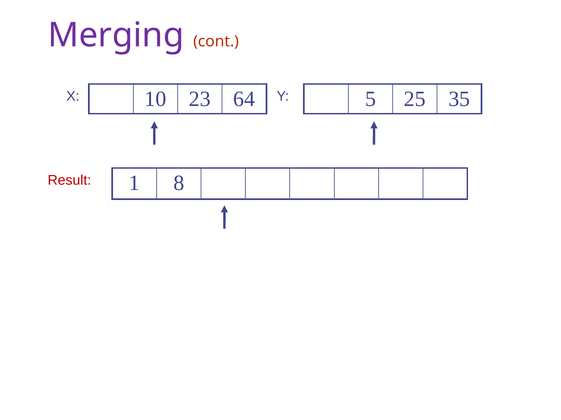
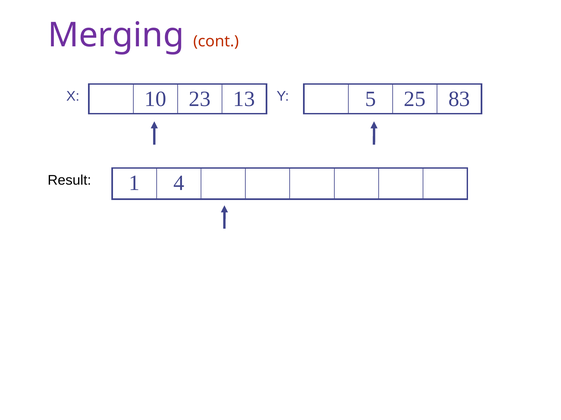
64: 64 -> 13
35: 35 -> 83
8: 8 -> 4
Result colour: red -> black
